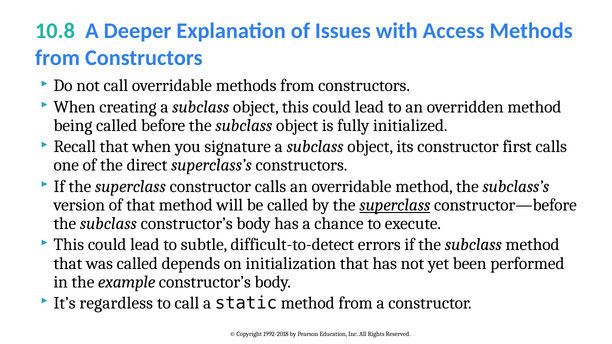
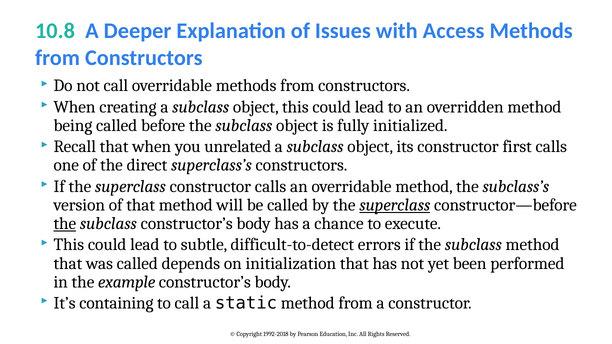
signature: signature -> unrelated
the at (65, 224) underline: none -> present
regardless: regardless -> containing
